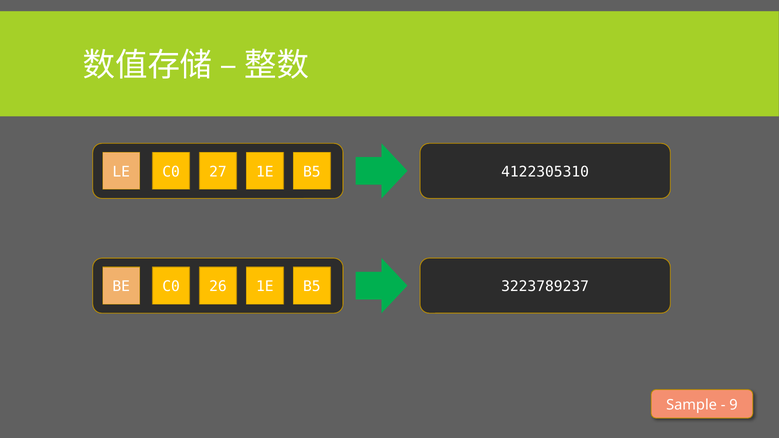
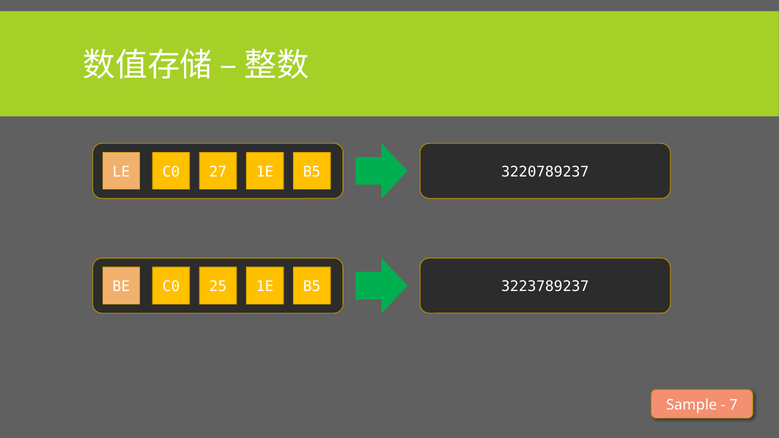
4122305310: 4122305310 -> 3220789237
26: 26 -> 25
9: 9 -> 7
